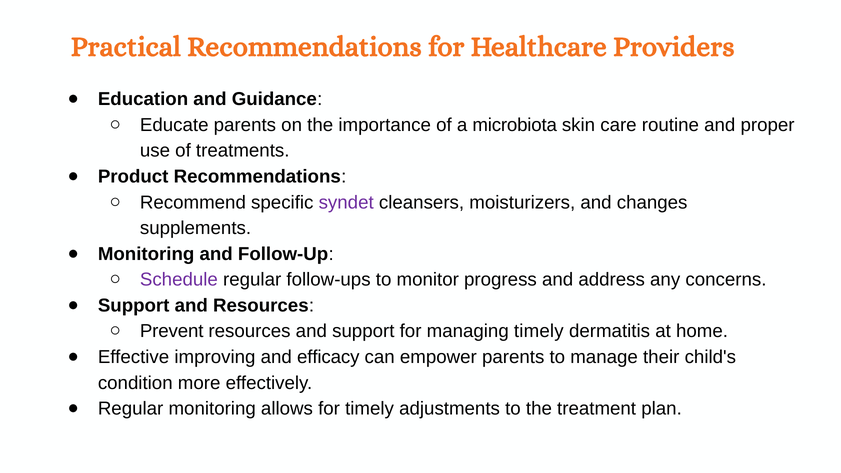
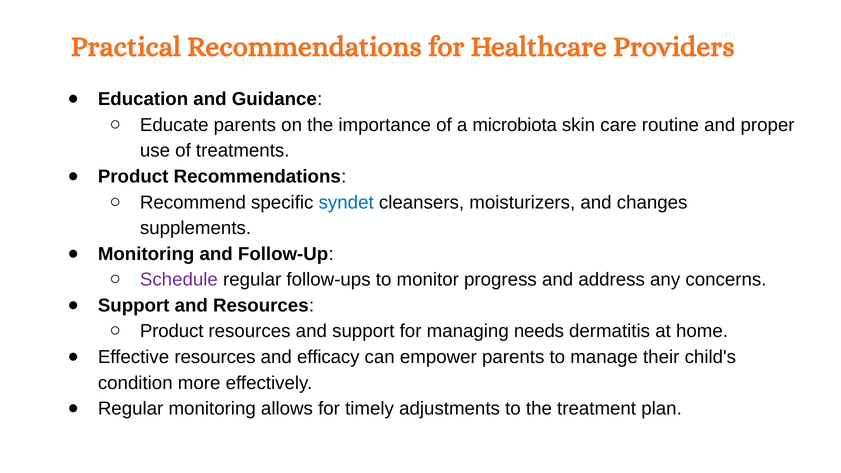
syndet colour: purple -> blue
Prevent at (172, 331): Prevent -> Product
managing timely: timely -> needs
Effective improving: improving -> resources
